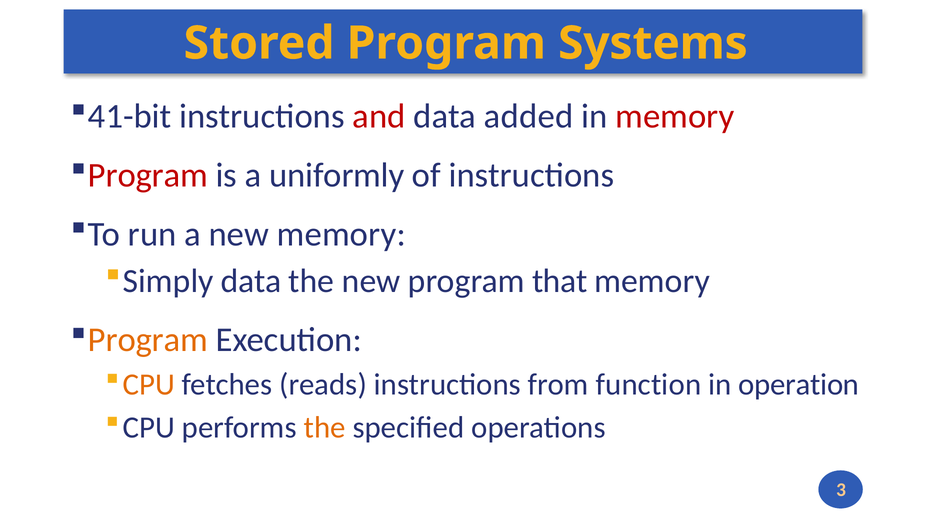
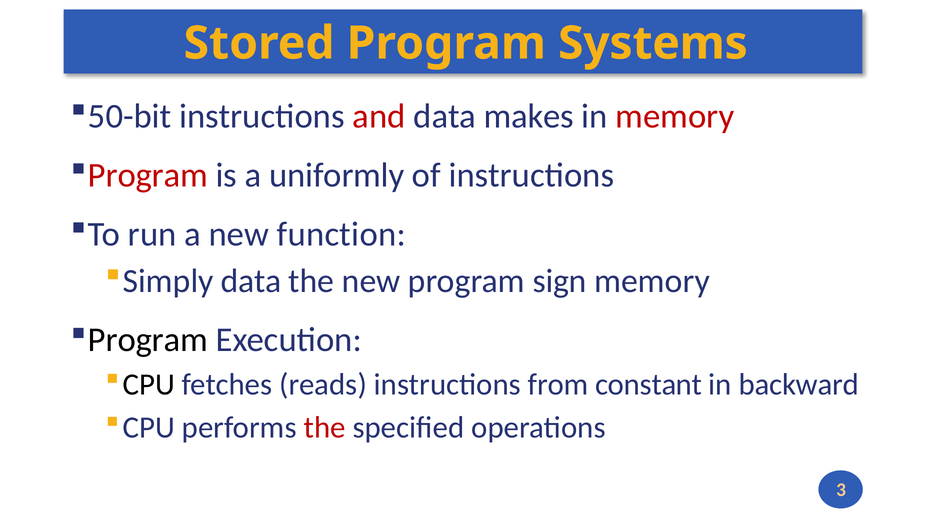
41-bit: 41-bit -> 50-bit
added: added -> makes
new memory: memory -> function
that: that -> sign
Program at (148, 340) colour: orange -> black
CPU at (149, 385) colour: orange -> black
function: function -> constant
operation: operation -> backward
the at (325, 427) colour: orange -> red
